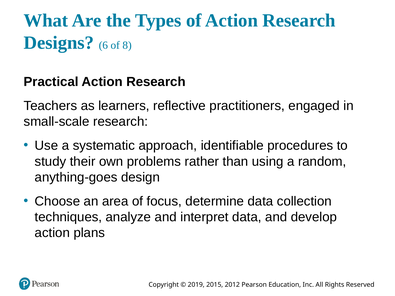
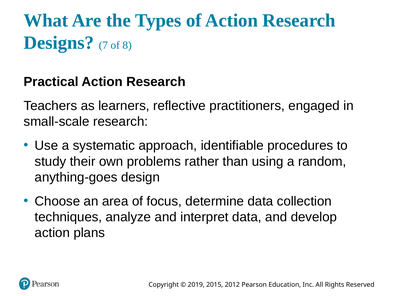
6: 6 -> 7
